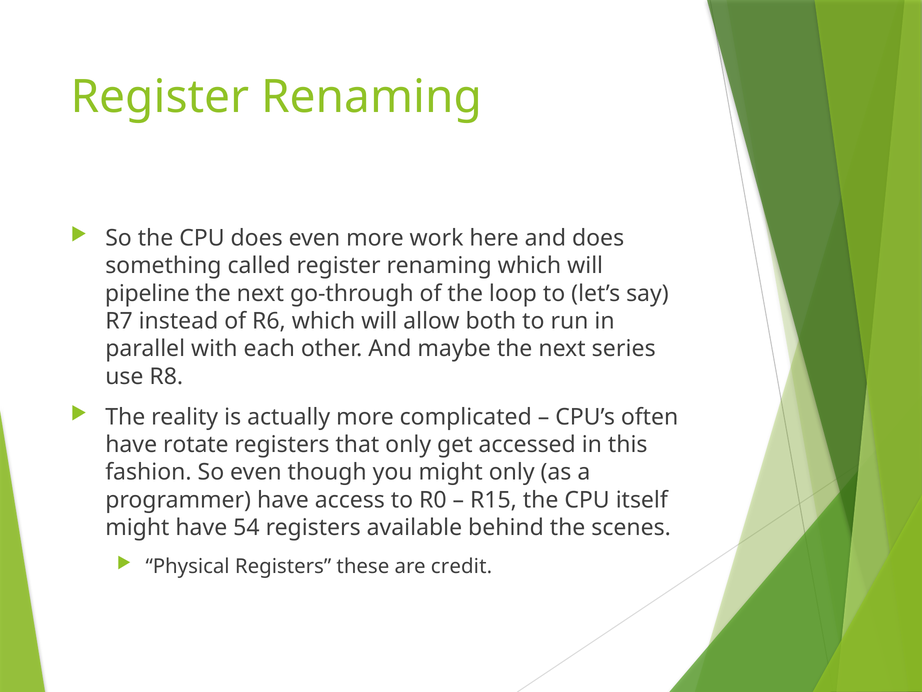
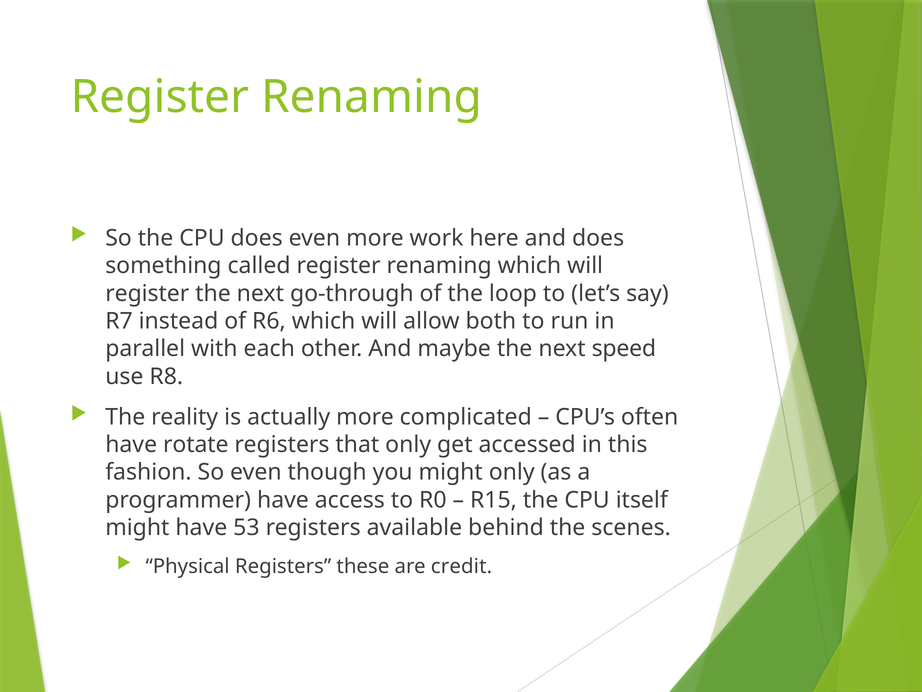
pipeline at (147, 293): pipeline -> register
series: series -> speed
54: 54 -> 53
